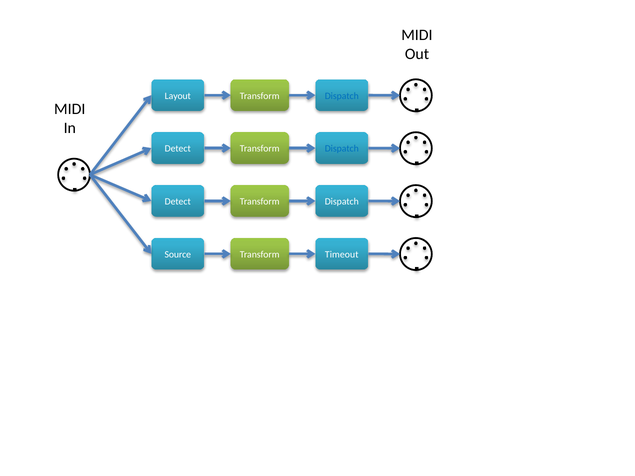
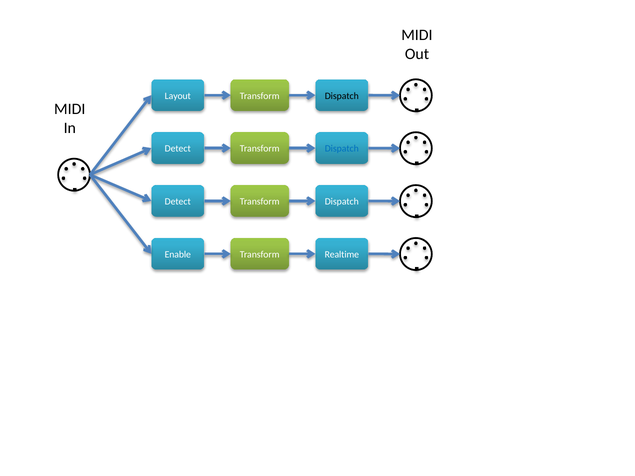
Dispatch at (342, 96) colour: blue -> black
Source: Source -> Enable
Timeout: Timeout -> Realtime
